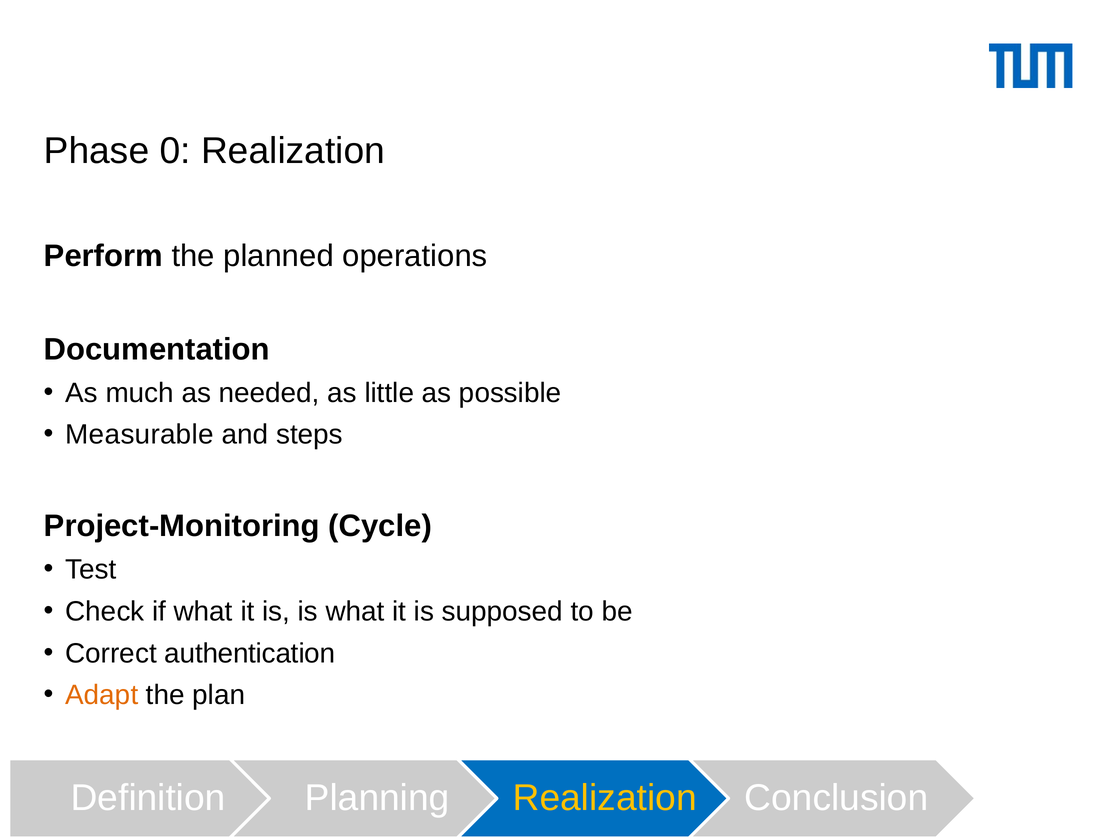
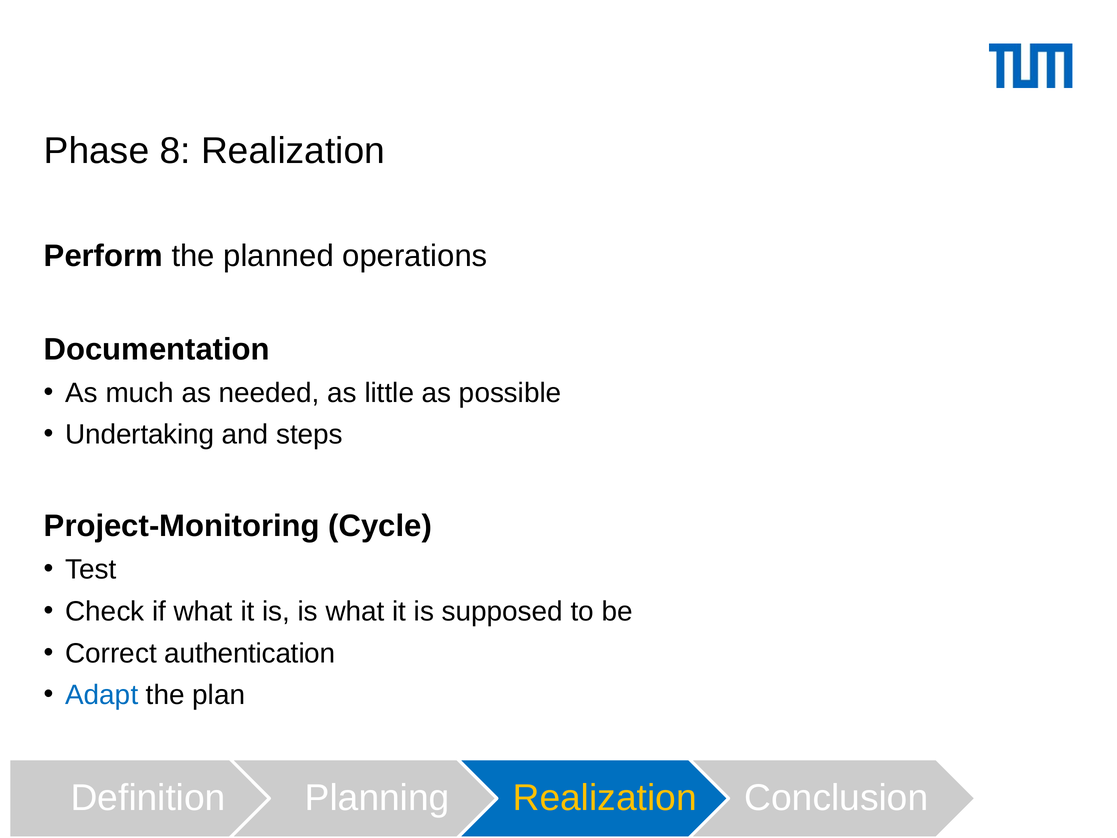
0: 0 -> 8
Measurable: Measurable -> Undertaking
Adapt colour: orange -> blue
